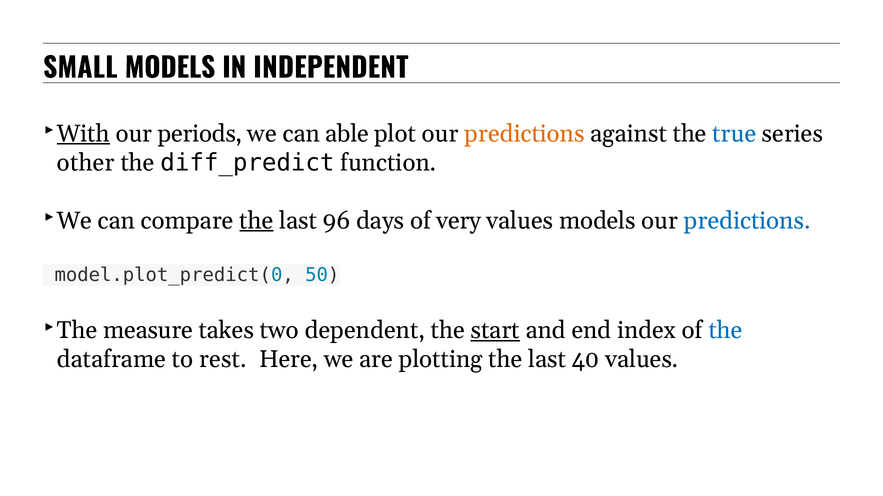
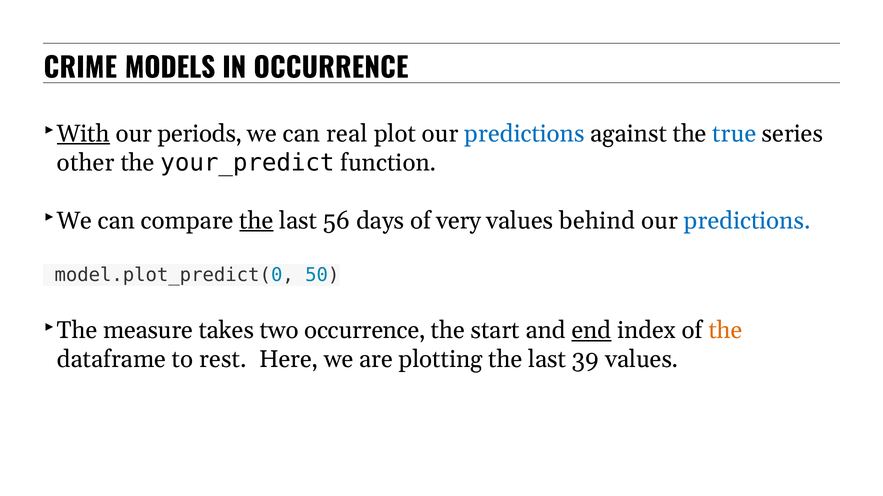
SMALL: SMALL -> CRIME
IN INDEPENDENT: INDEPENDENT -> OCCURRENCE
able: able -> real
predictions at (524, 134) colour: orange -> blue
diff_predict: diff_predict -> your_predict
96: 96 -> 56
values models: models -> behind
two dependent: dependent -> occurrence
start underline: present -> none
end underline: none -> present
the at (726, 330) colour: blue -> orange
40: 40 -> 39
